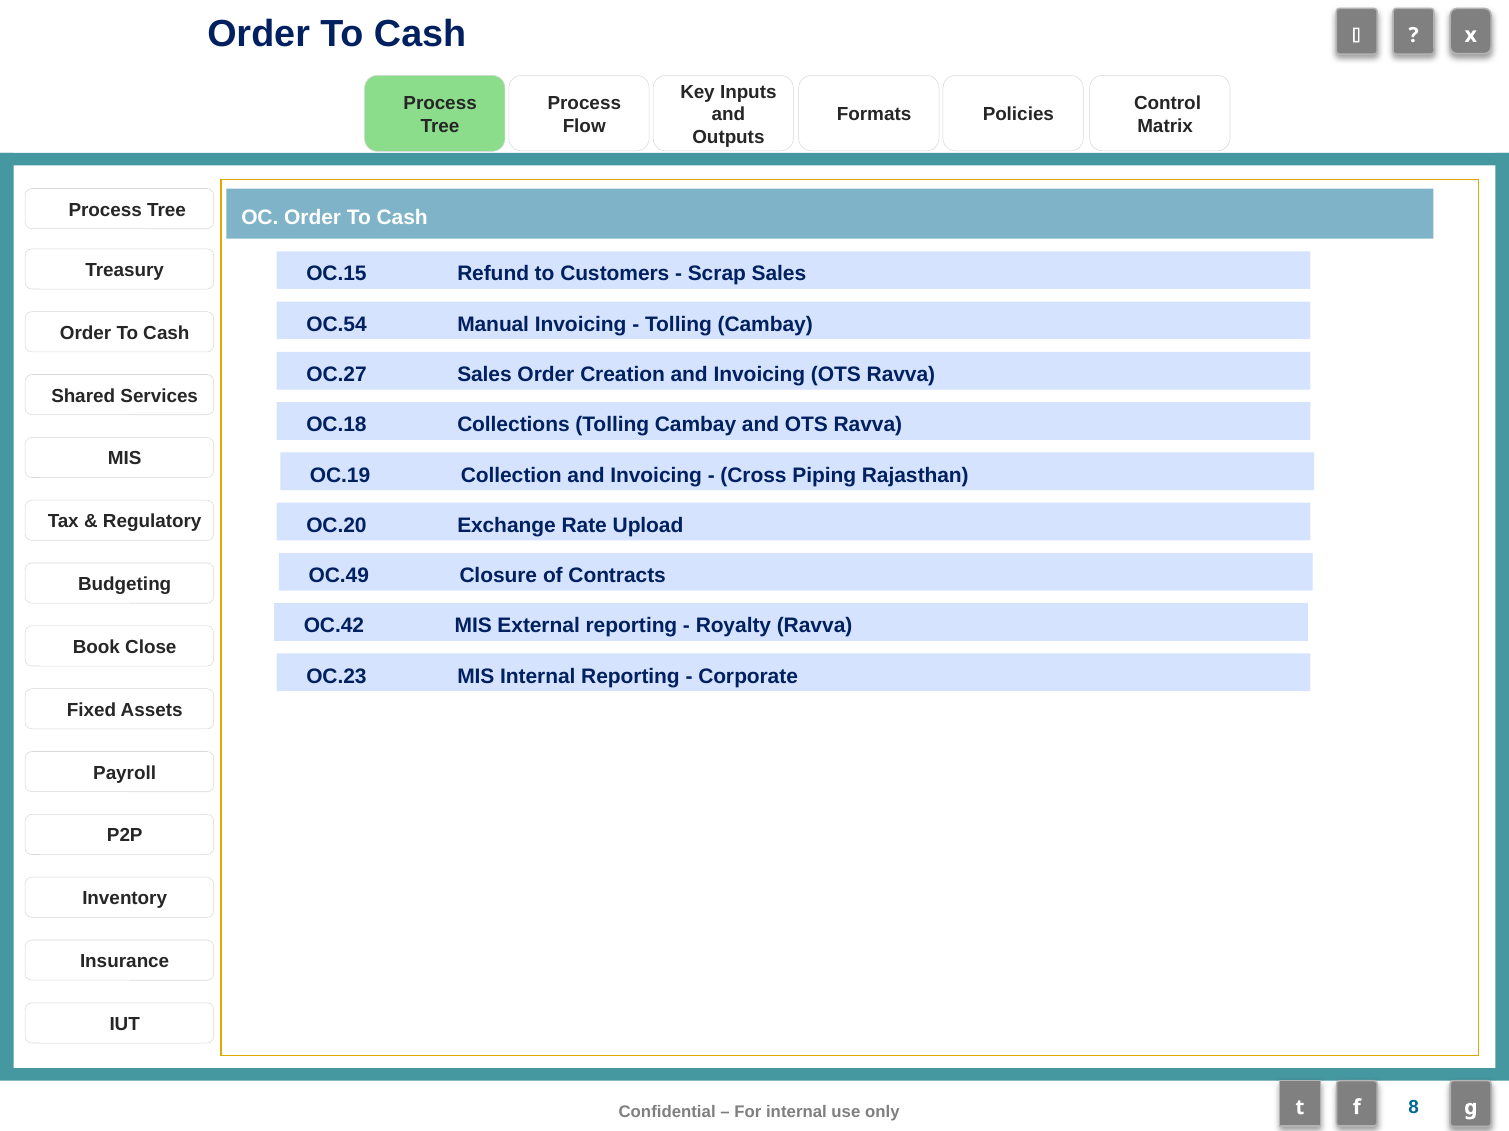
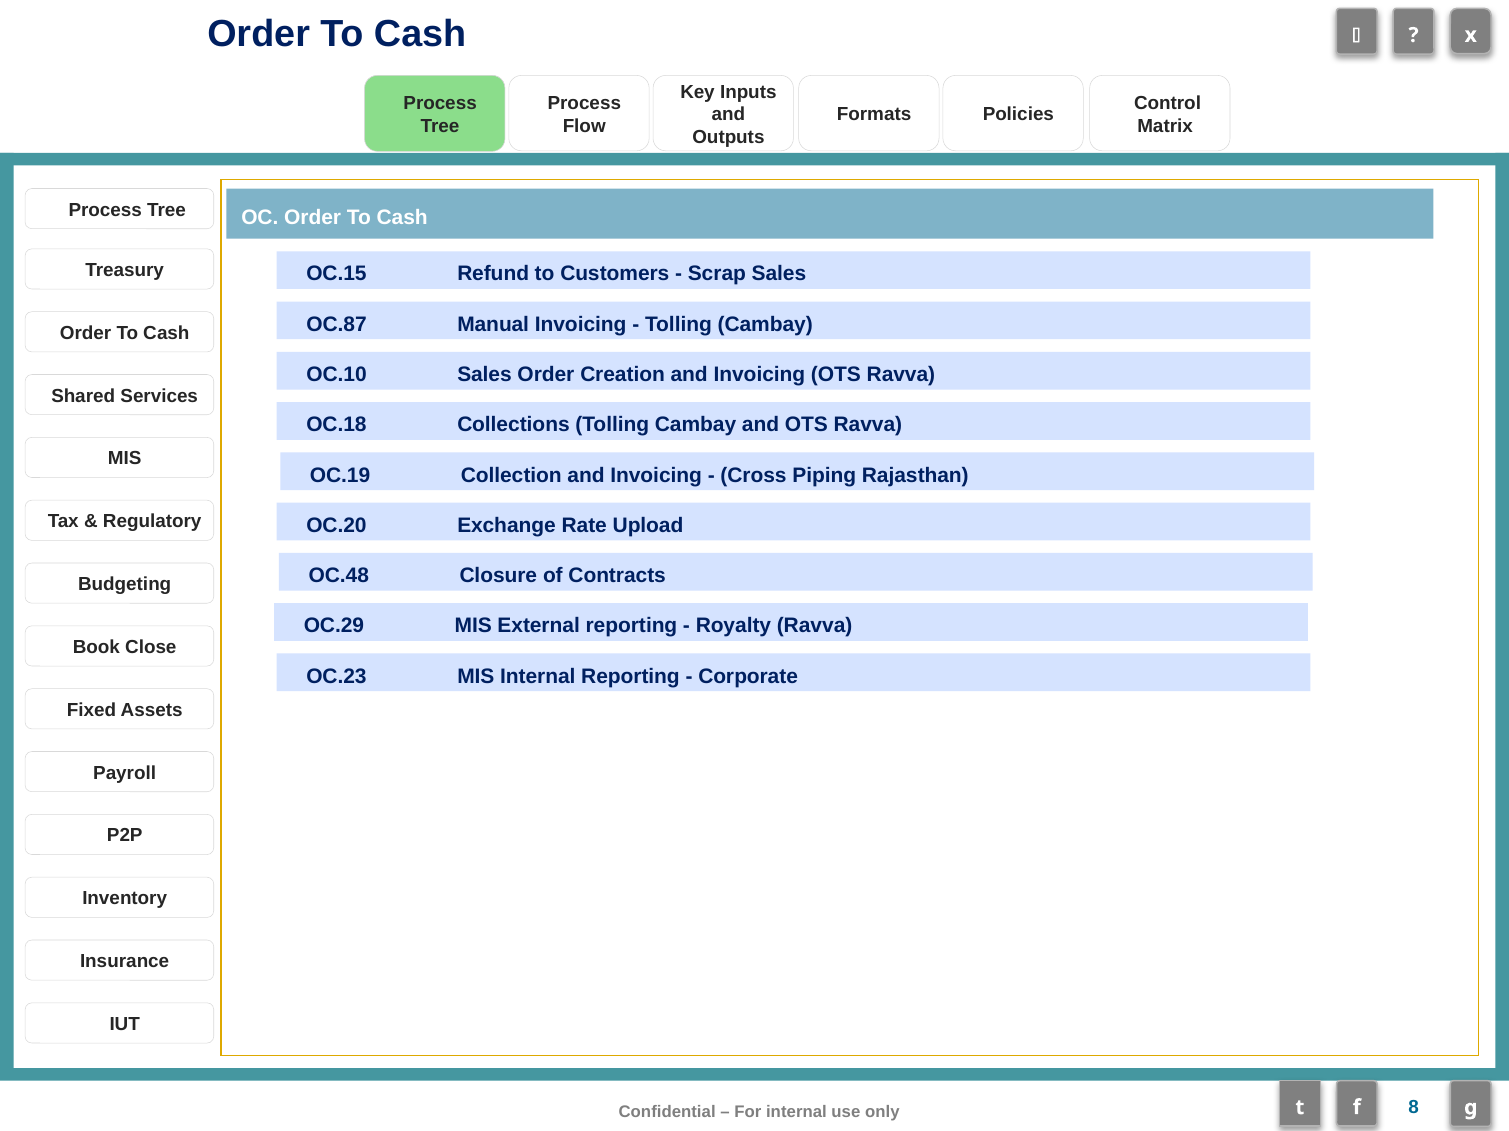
OC.54: OC.54 -> OC.87
OC.27: OC.27 -> OC.10
OC.49: OC.49 -> OC.48
OC.42: OC.42 -> OC.29
